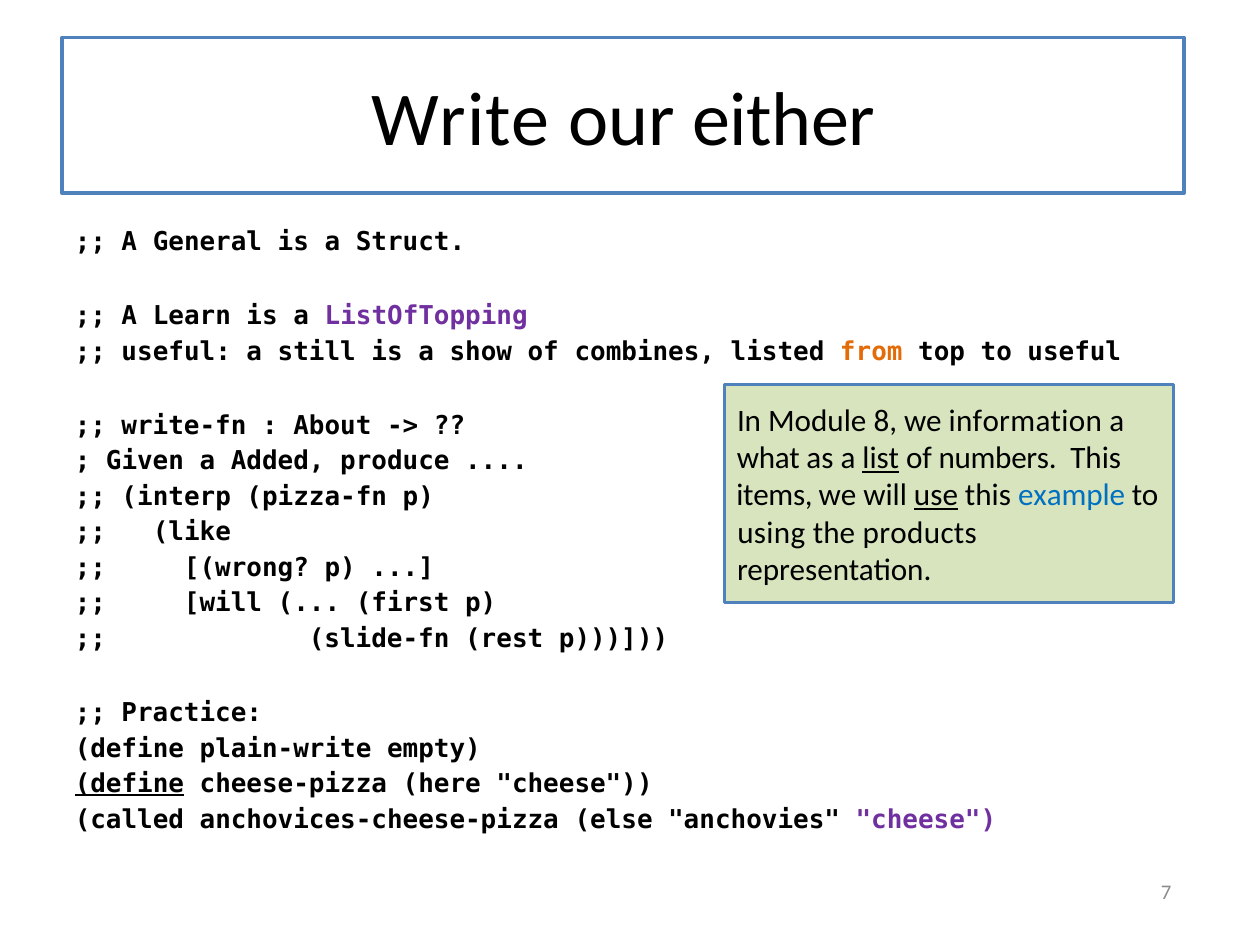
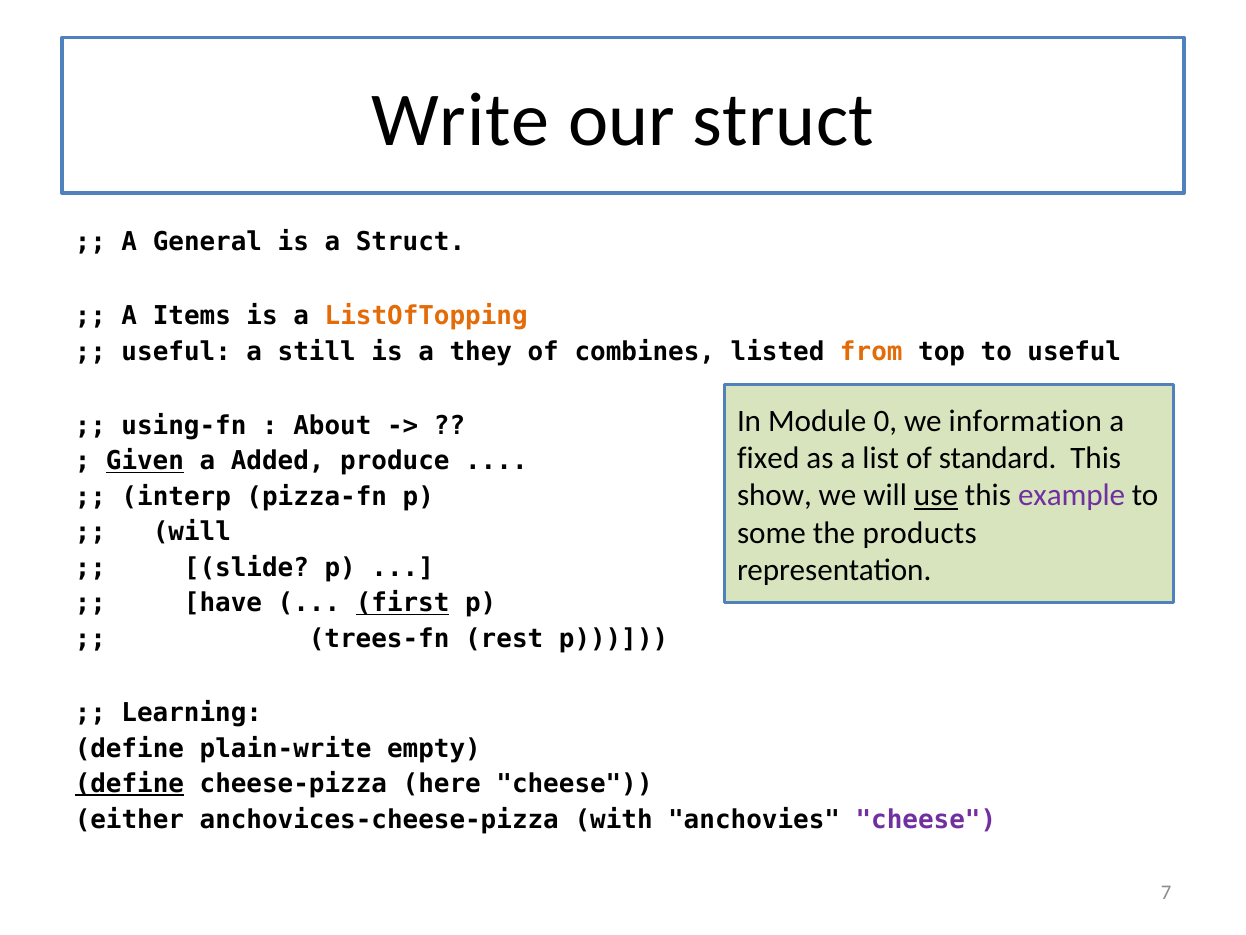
our either: either -> struct
Learn: Learn -> Items
ListOfTopping colour: purple -> orange
show: show -> they
8: 8 -> 0
write-fn: write-fn -> using-fn
what: what -> fixed
list underline: present -> none
numbers: numbers -> standard
Given underline: none -> present
items: items -> show
example colour: blue -> purple
using: using -> some
like at (192, 532): like -> will
wrong: wrong -> slide
will at (223, 603): will -> have
first underline: none -> present
slide-fn: slide-fn -> trees-fn
Practice: Practice -> Learning
called: called -> either
else: else -> with
